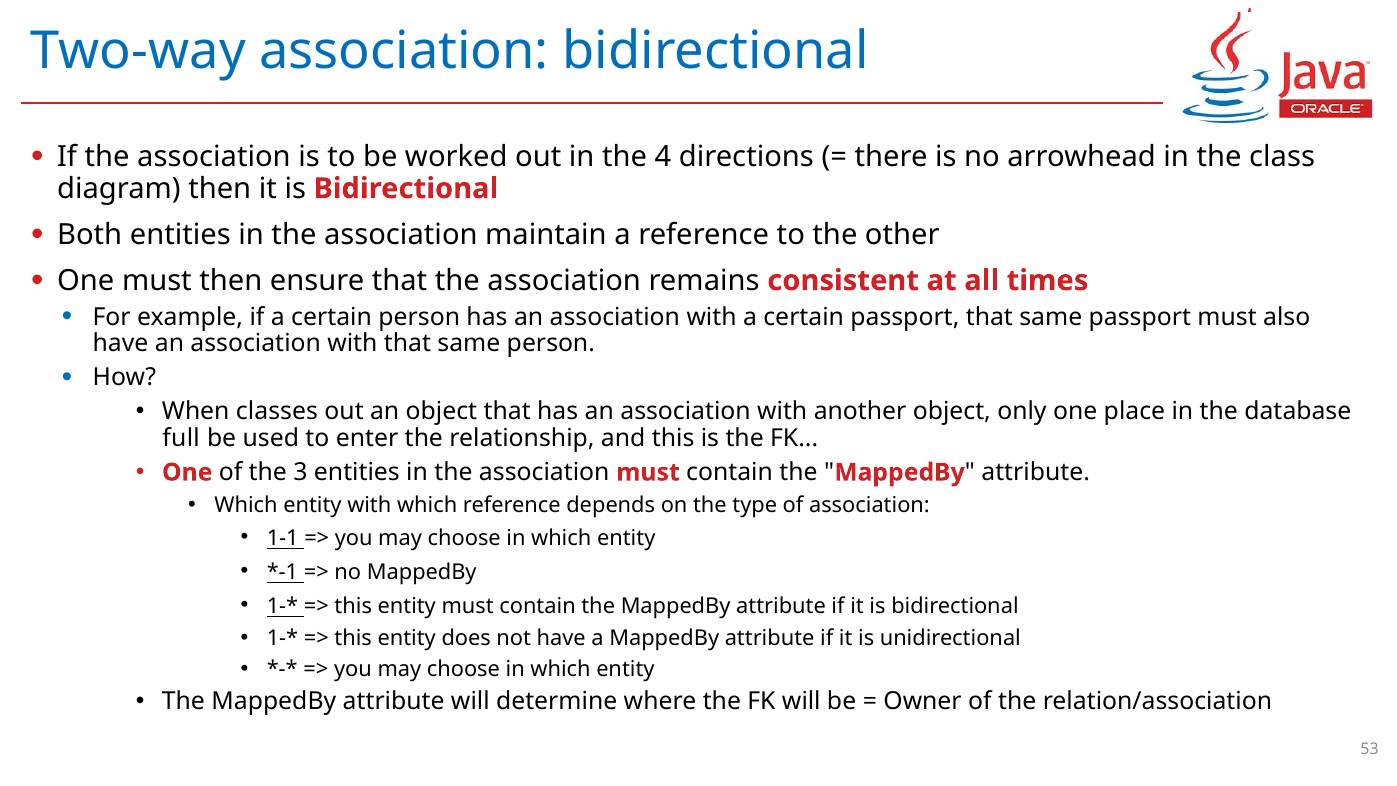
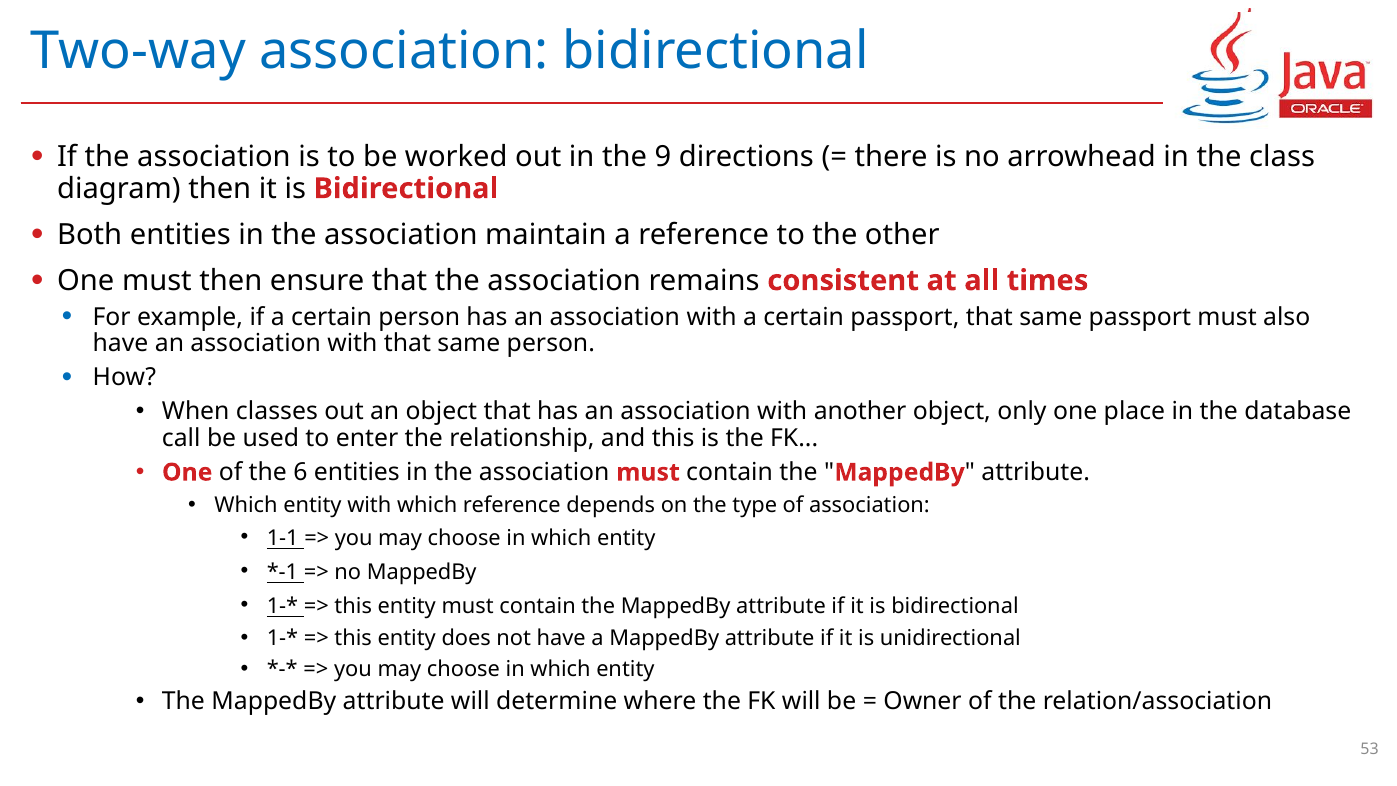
4: 4 -> 9
full: full -> call
3: 3 -> 6
